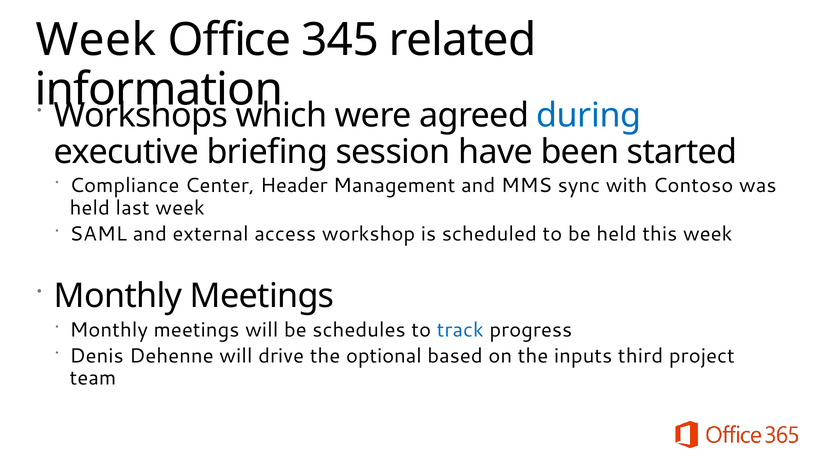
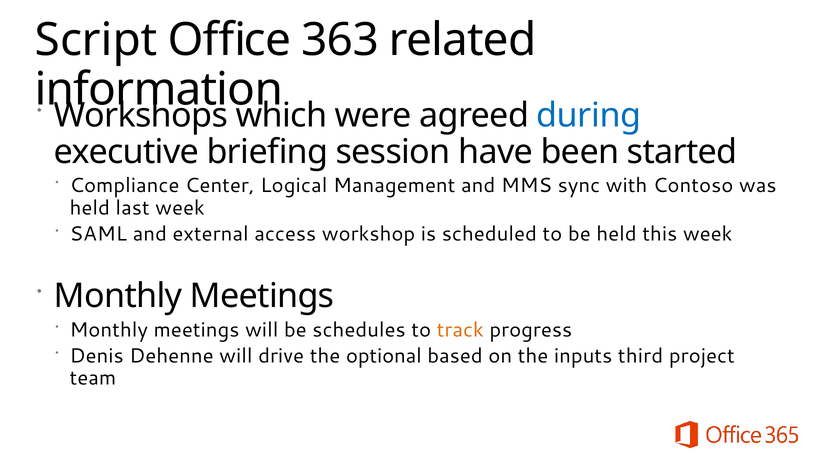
Week at (96, 40): Week -> Script
345: 345 -> 363
Header: Header -> Logical
track colour: blue -> orange
